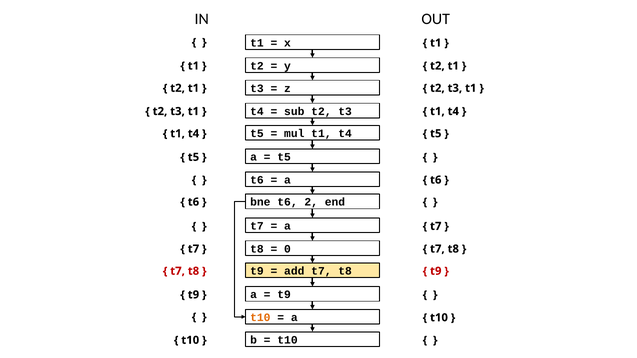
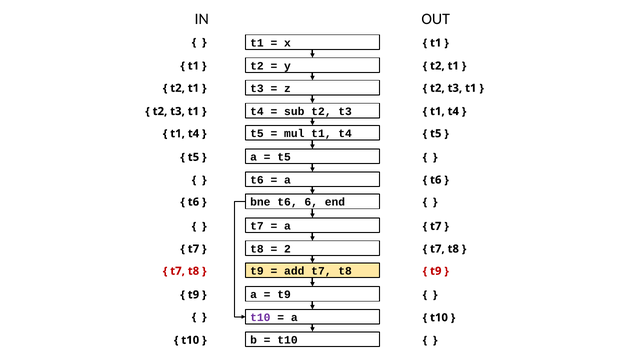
2: 2 -> 6
0: 0 -> 2
t10 at (260, 318) colour: orange -> purple
